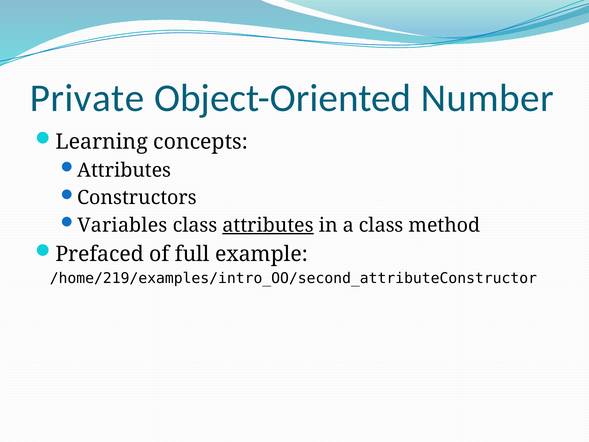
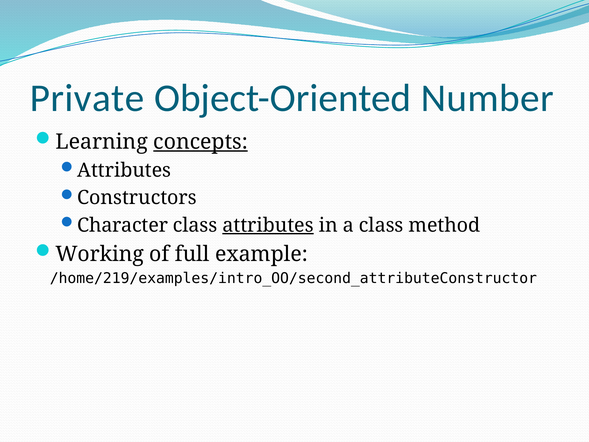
concepts underline: none -> present
Variables: Variables -> Character
Prefaced: Prefaced -> Working
